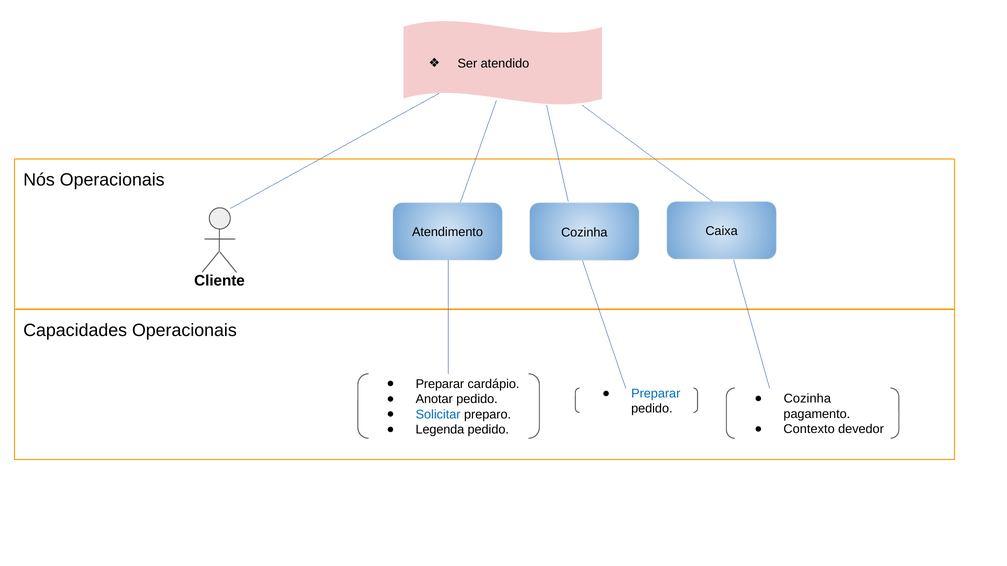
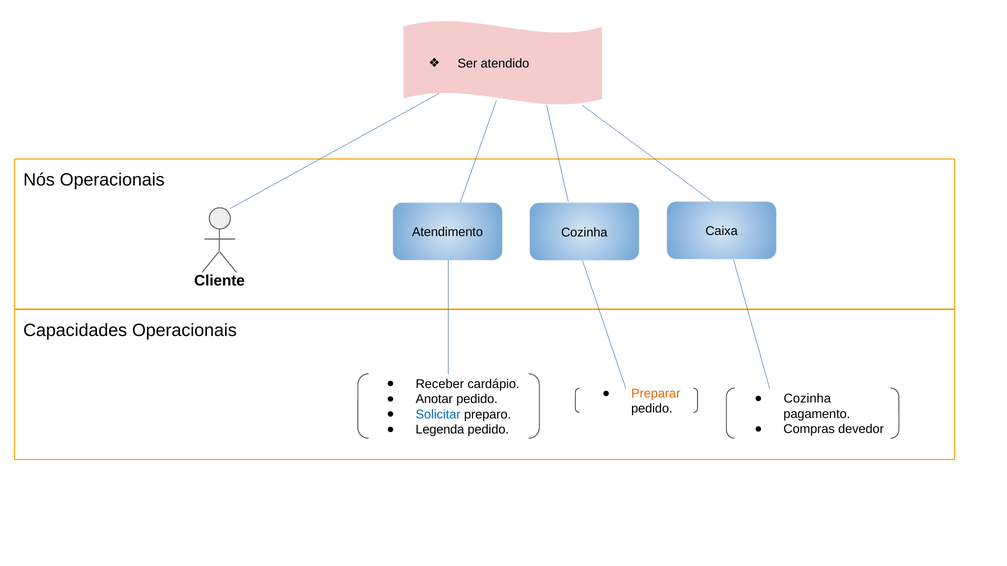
Preparar at (440, 384): Preparar -> Receber
Preparar at (656, 394) colour: blue -> orange
Contexto: Contexto -> Compras
